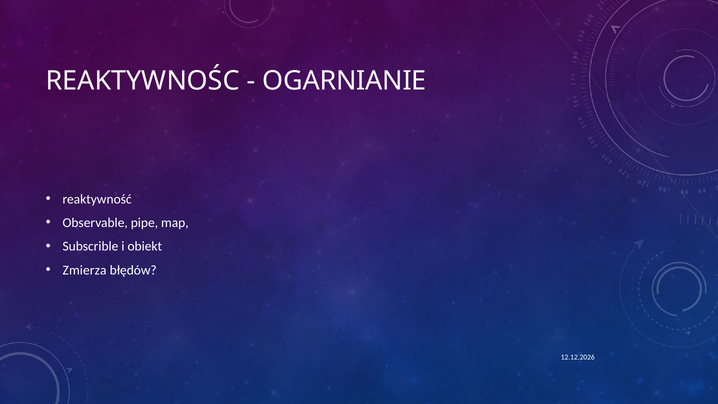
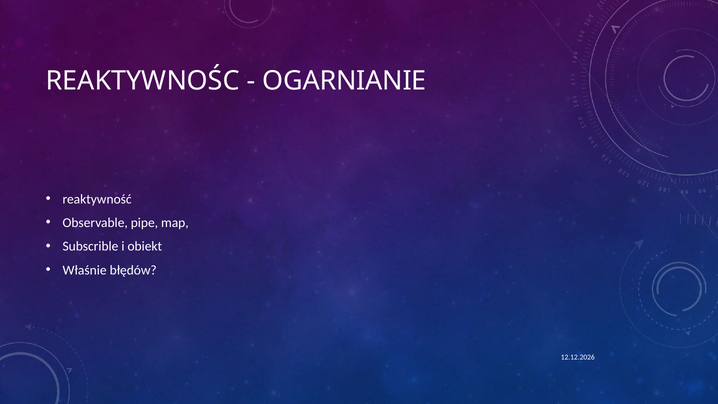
Zmierza: Zmierza -> Właśnie
